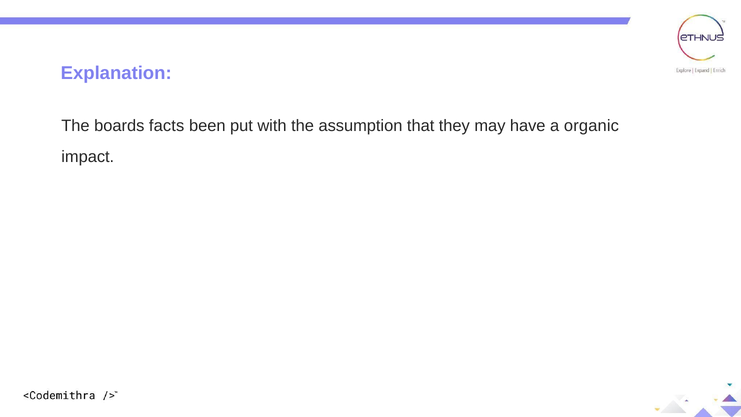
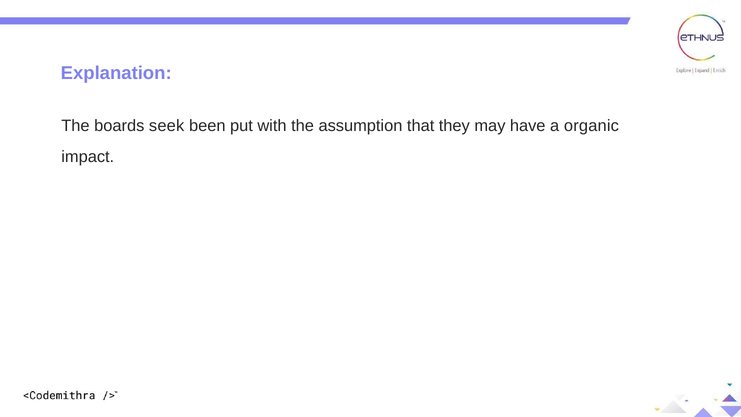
facts: facts -> seek
